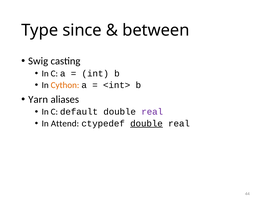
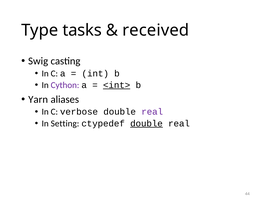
since: since -> tasks
between: between -> received
Cython colour: orange -> purple
<int> underline: none -> present
default: default -> verbose
Attend: Attend -> Setting
